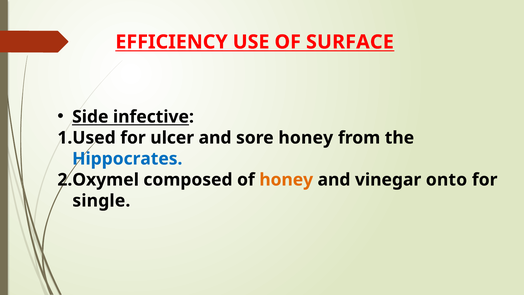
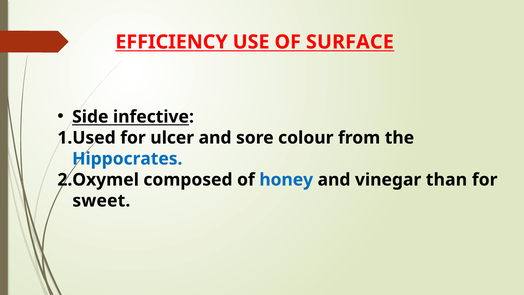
sore honey: honey -> colour
honey at (286, 180) colour: orange -> blue
onto: onto -> than
single: single -> sweet
